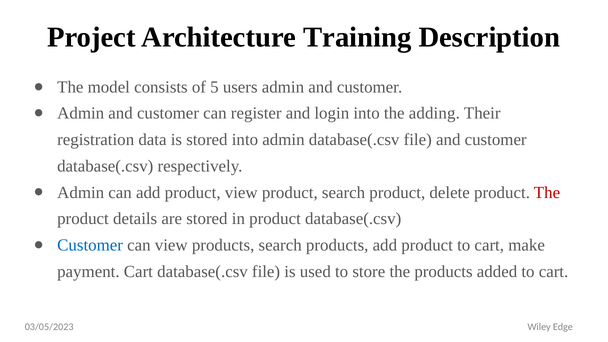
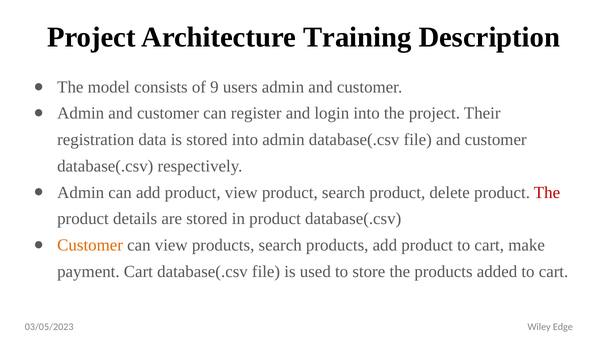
5: 5 -> 9
the adding: adding -> project
Customer at (90, 245) colour: blue -> orange
